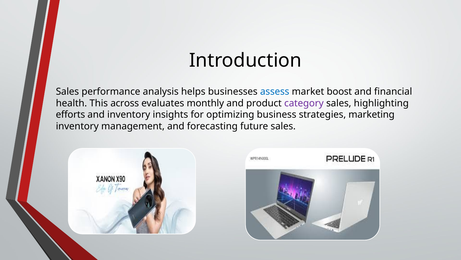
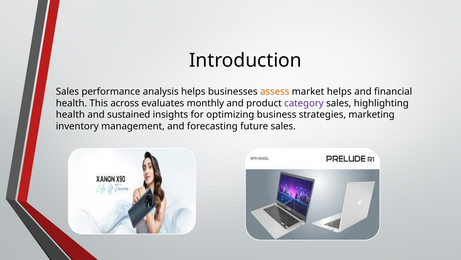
assess colour: blue -> orange
market boost: boost -> helps
efforts at (70, 114): efforts -> health
and inventory: inventory -> sustained
